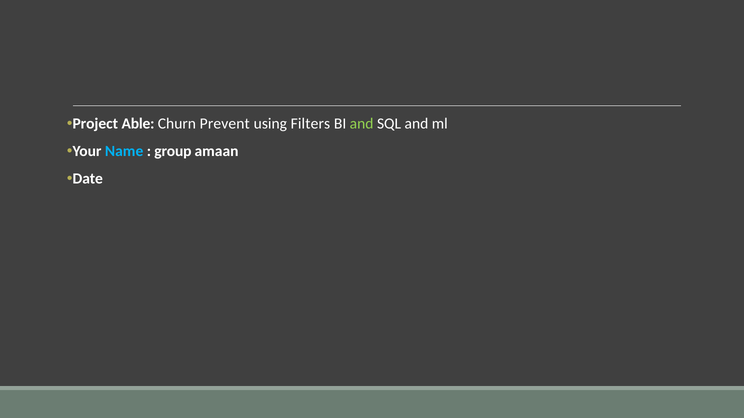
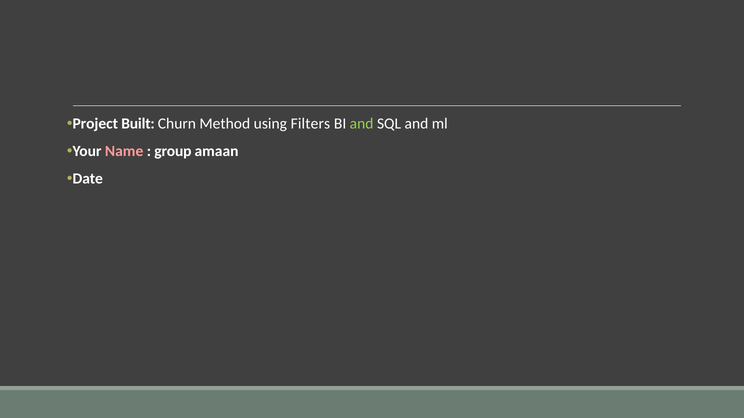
Able: Able -> Built
Prevent: Prevent -> Method
Name colour: light blue -> pink
